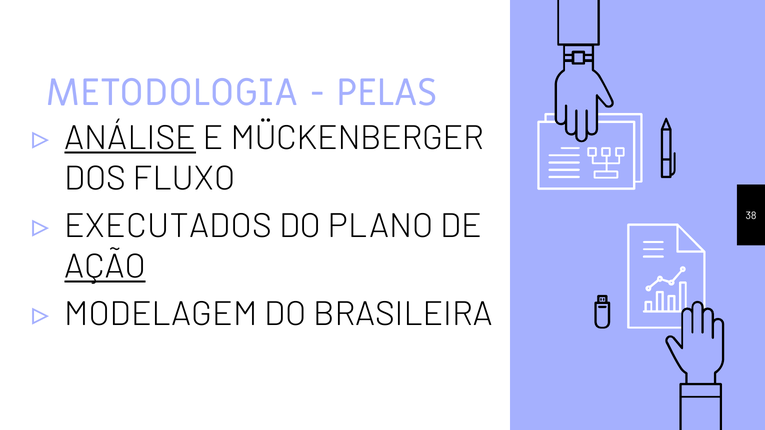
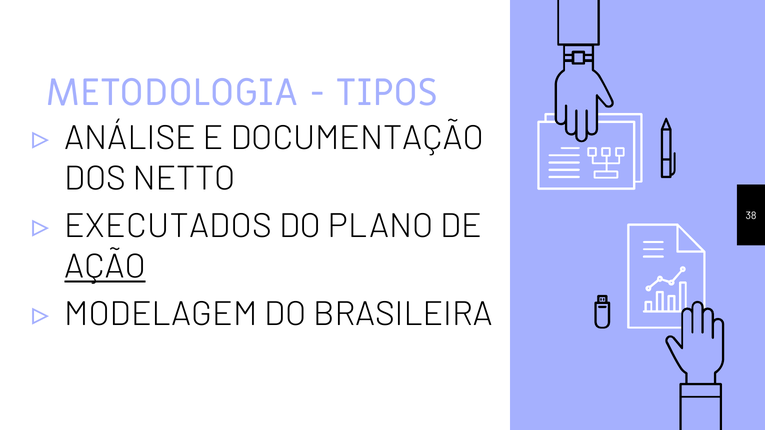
PELAS: PELAS -> TIPOS
ANÁLISE underline: present -> none
MÜCKENBERGER: MÜCKENBERGER -> DOCUMENTAÇÃO
FLUXO: FLUXO -> NETTO
